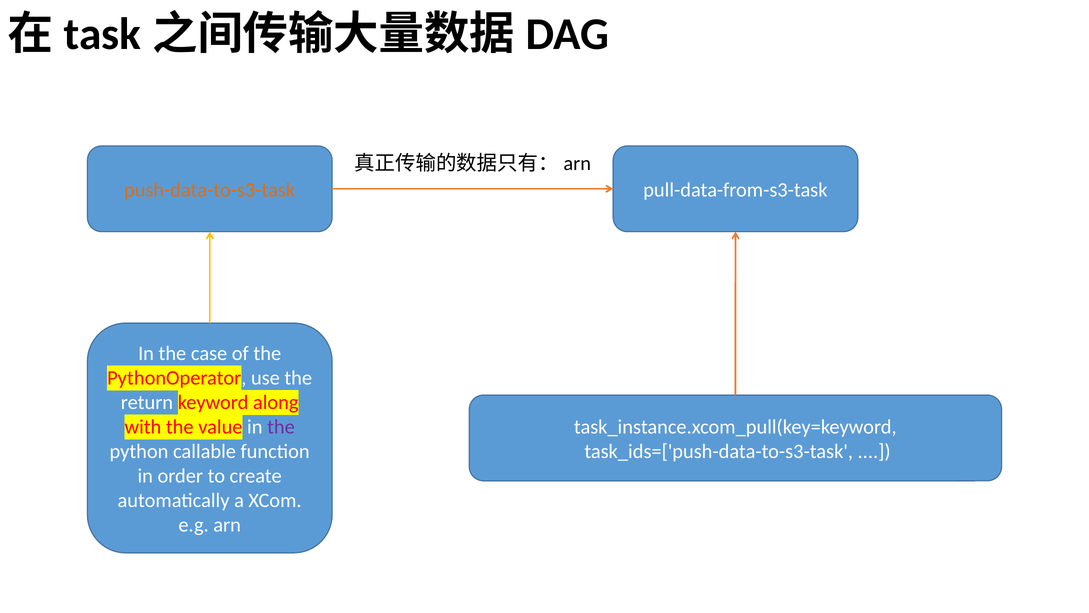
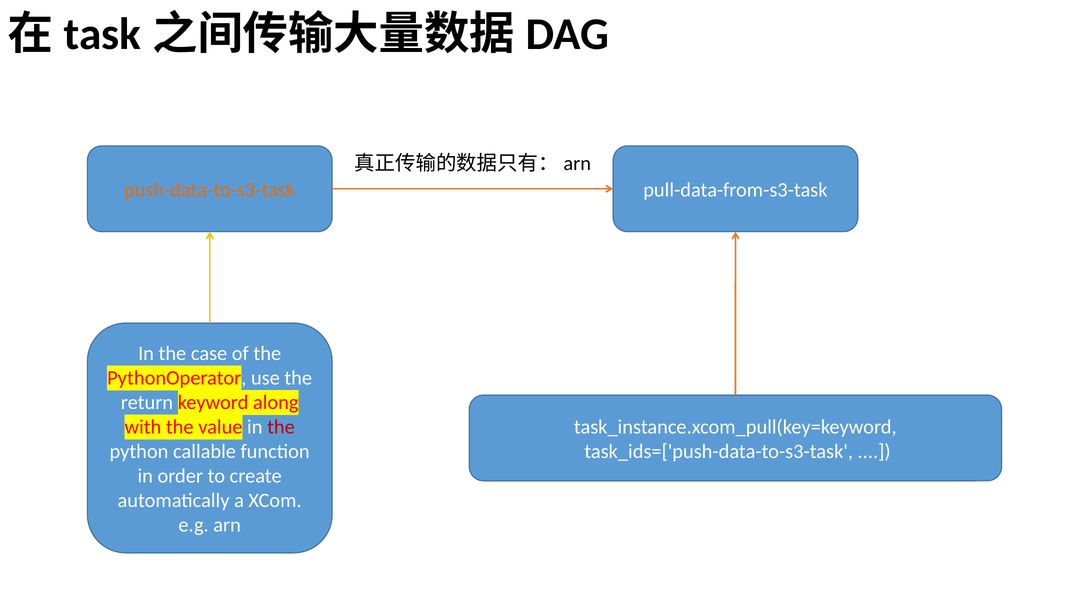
the at (281, 427) colour: purple -> red
